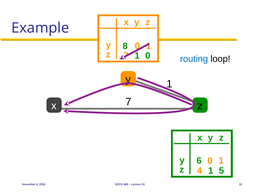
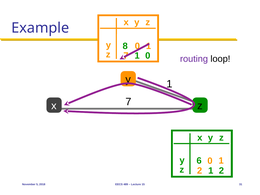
routing colour: blue -> purple
z 4: 4 -> 2
1 5: 5 -> 2
